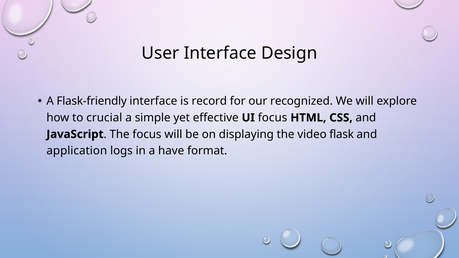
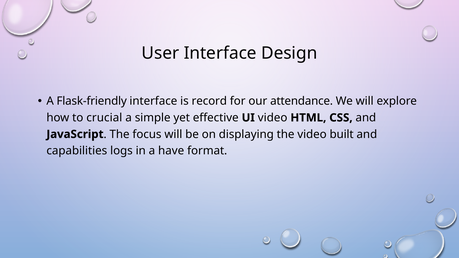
recognized: recognized -> attendance
UI focus: focus -> video
flask: flask -> built
application: application -> capabilities
